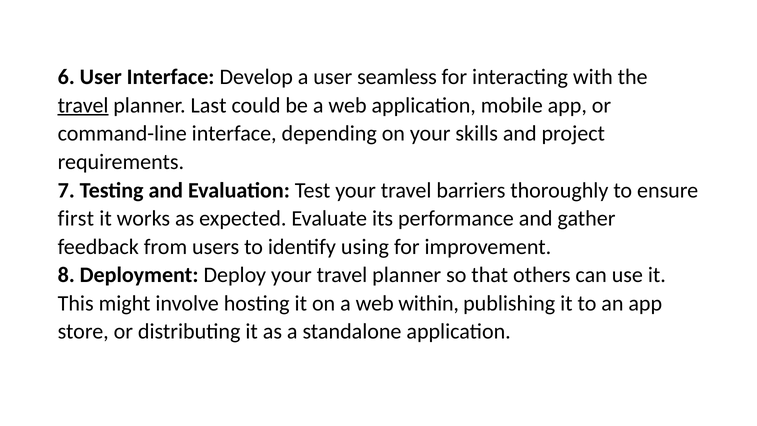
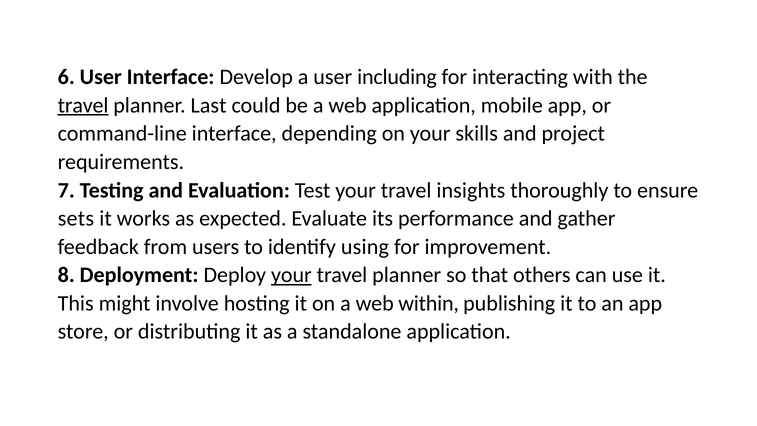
seamless: seamless -> including
barriers: barriers -> insights
first: first -> sets
your at (291, 275) underline: none -> present
